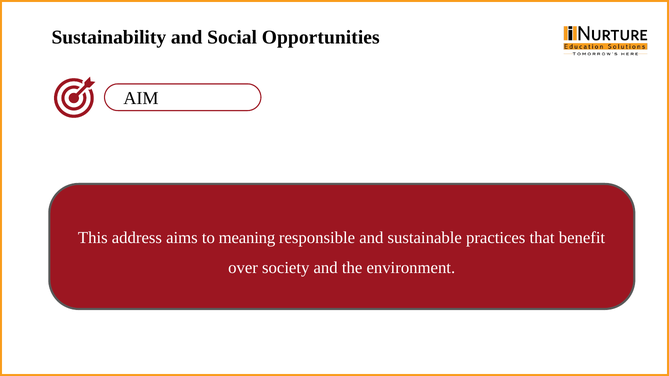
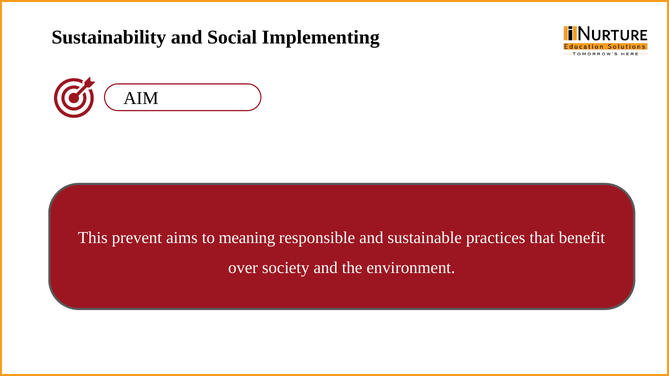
Opportunities: Opportunities -> Implementing
address: address -> prevent
